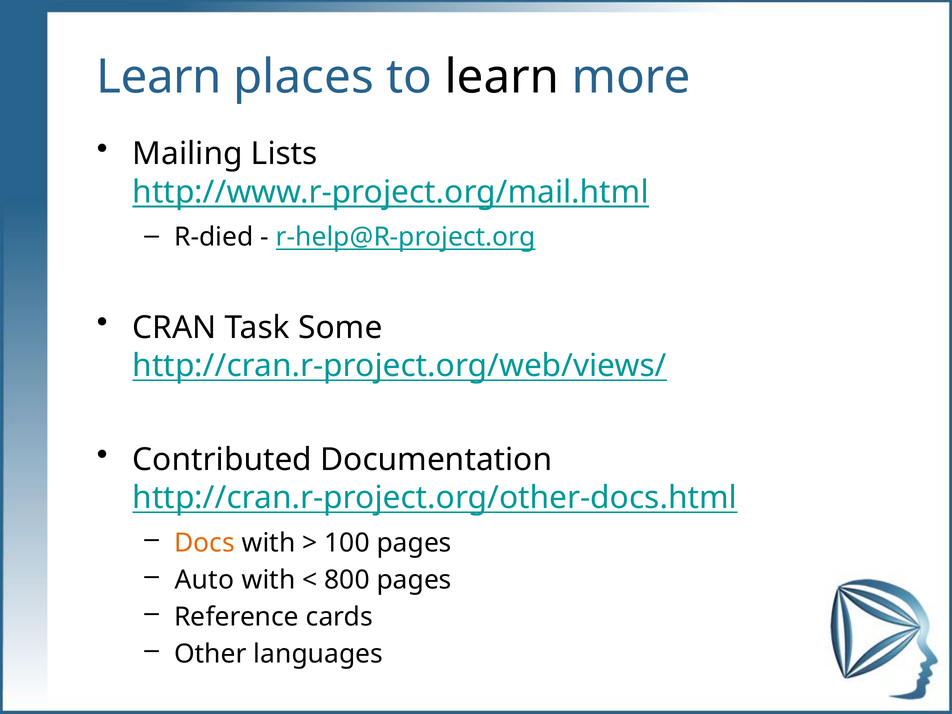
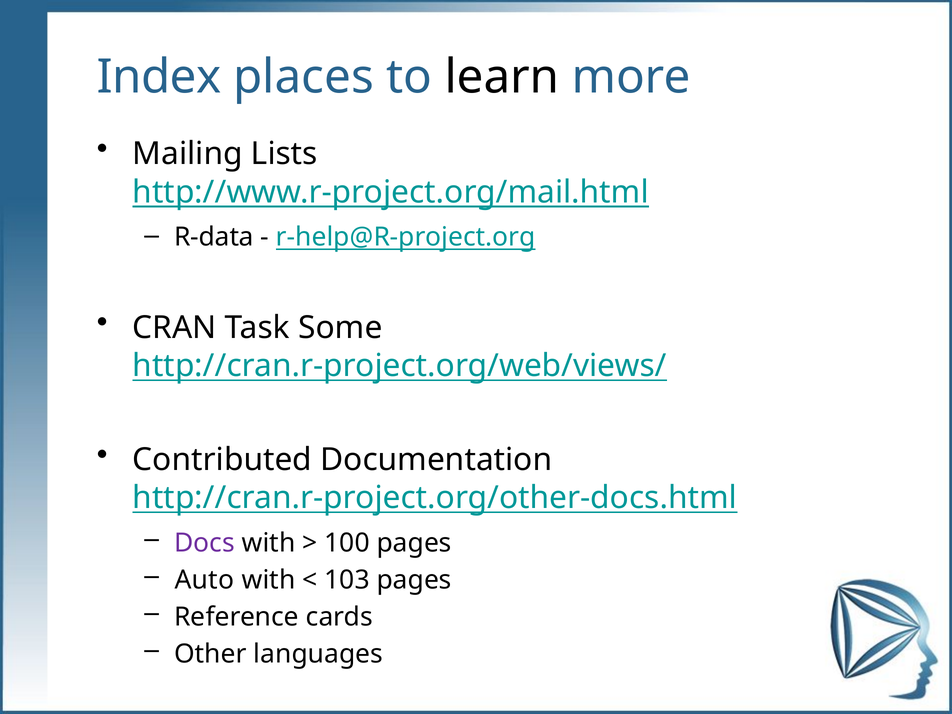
Learn at (159, 77): Learn -> Index
R-died: R-died -> R-data
Docs colour: orange -> purple
800: 800 -> 103
